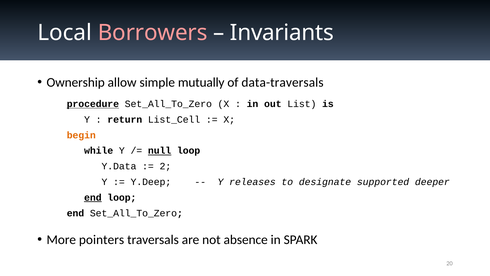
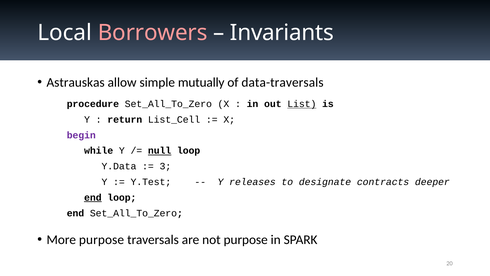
Ownership: Ownership -> Astrauskas
procedure underline: present -> none
List underline: none -> present
begin colour: orange -> purple
2: 2 -> 3
Y.Deep: Y.Deep -> Y.Test
supported: supported -> contracts
More pointers: pointers -> purpose
not absence: absence -> purpose
